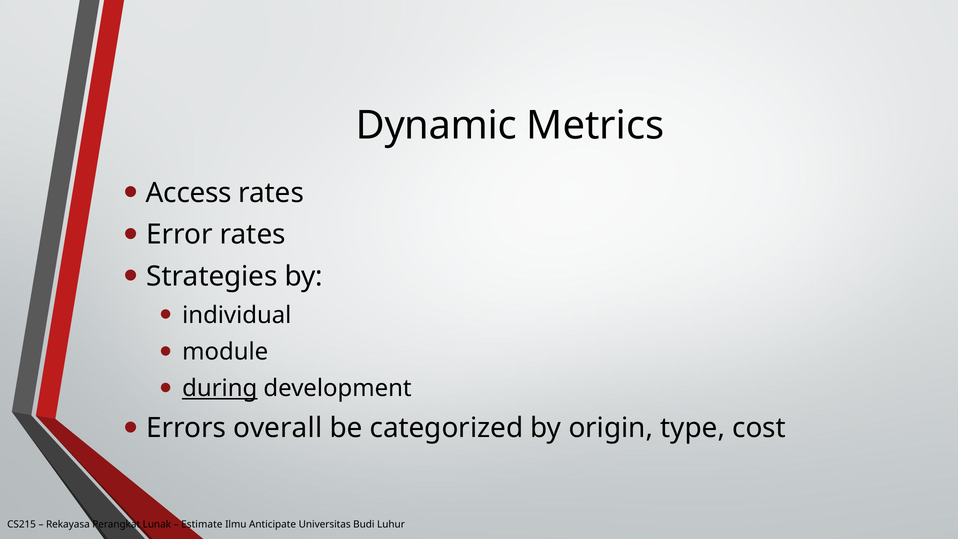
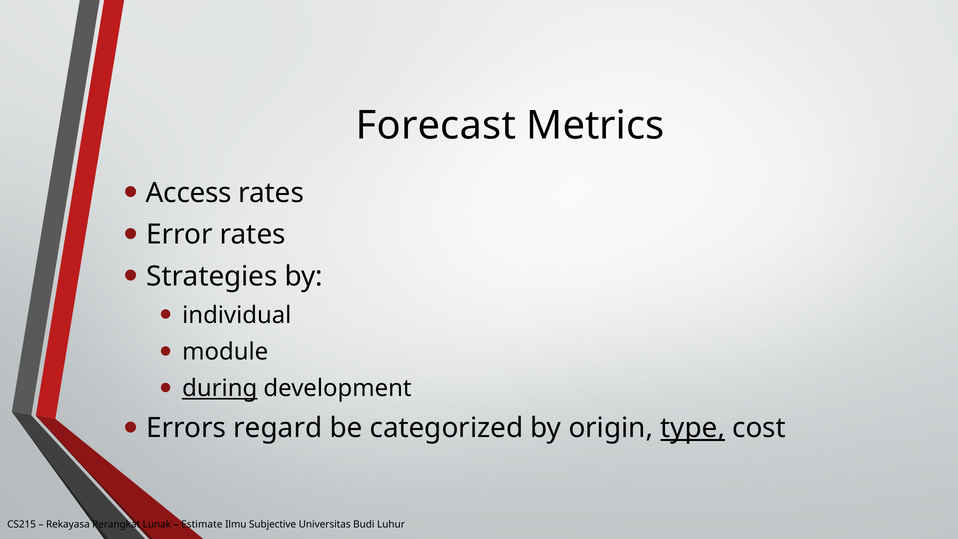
Dynamic: Dynamic -> Forecast
overall: overall -> regard
type underline: none -> present
Anticipate: Anticipate -> Subjective
